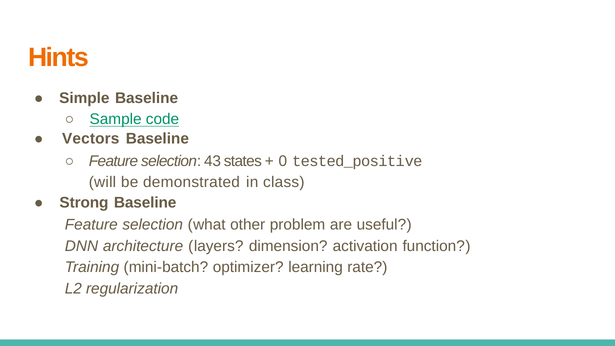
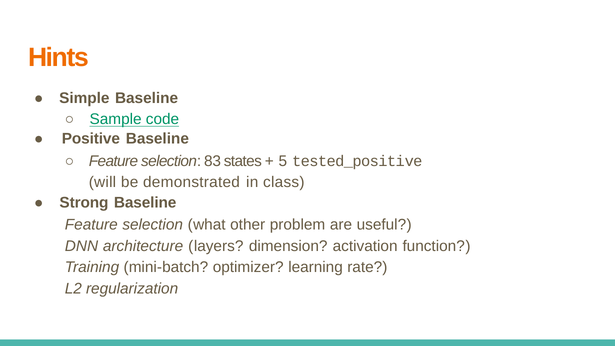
Vectors: Vectors -> Positive
43: 43 -> 83
0: 0 -> 5
